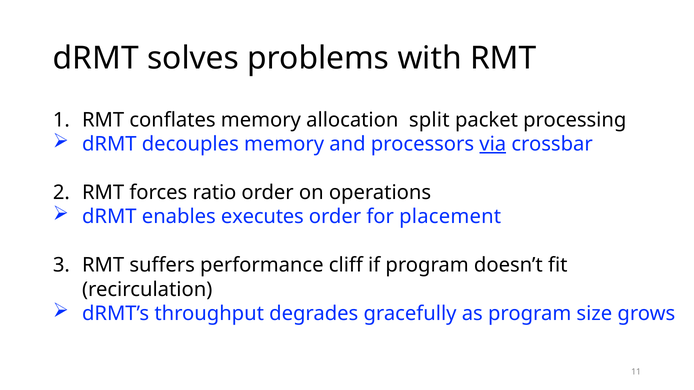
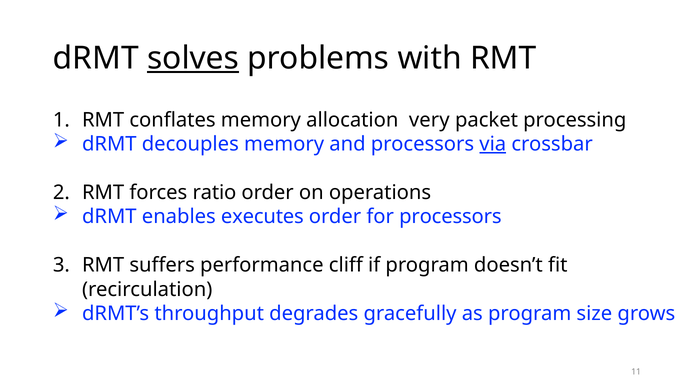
solves underline: none -> present
split: split -> very
for placement: placement -> processors
